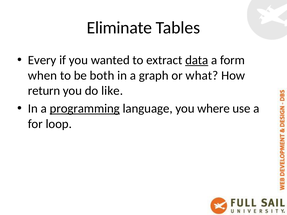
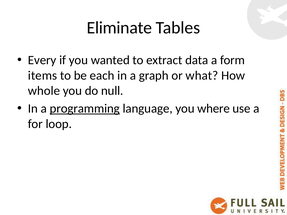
data underline: present -> none
when: when -> items
both: both -> each
return: return -> whole
like: like -> null
